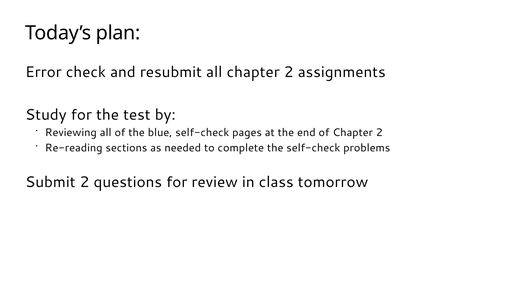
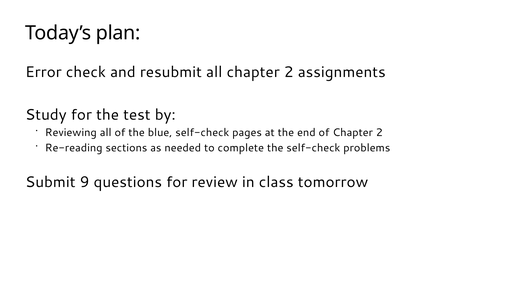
Submit 2: 2 -> 9
